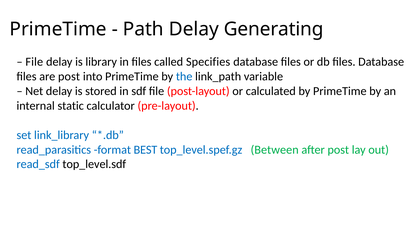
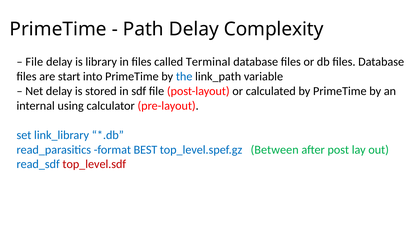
Generating: Generating -> Complexity
Specifies: Specifies -> Terminal
are post: post -> start
static: static -> using
top_level.sdf colour: black -> red
